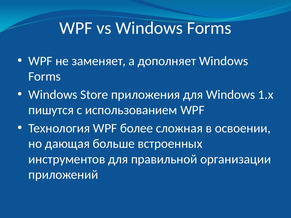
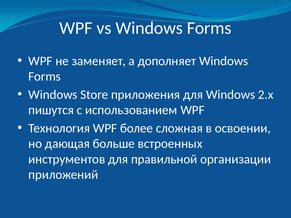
1.x: 1.x -> 2.x
